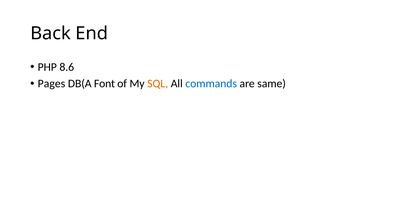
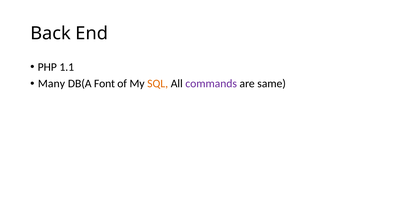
8.6: 8.6 -> 1.1
Pages: Pages -> Many
commands colour: blue -> purple
